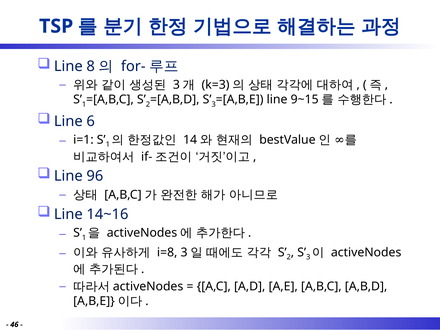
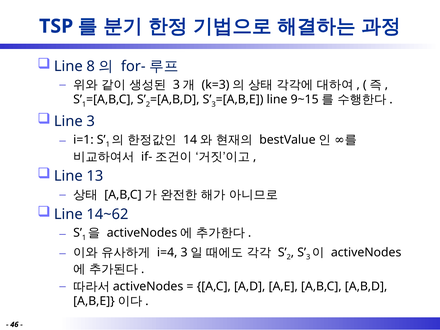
Line 6: 6 -> 3
96: 96 -> 13
14~16: 14~16 -> 14~62
i=8: i=8 -> i=4
